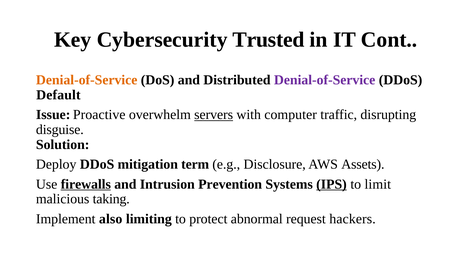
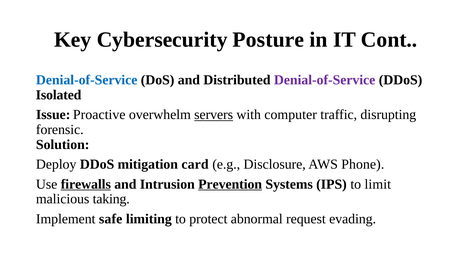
Trusted: Trusted -> Posture
Denial-of-Service at (87, 80) colour: orange -> blue
Default: Default -> Isolated
disguise: disguise -> forensic
term: term -> card
Assets: Assets -> Phone
Prevention underline: none -> present
IPS underline: present -> none
also: also -> safe
hackers: hackers -> evading
